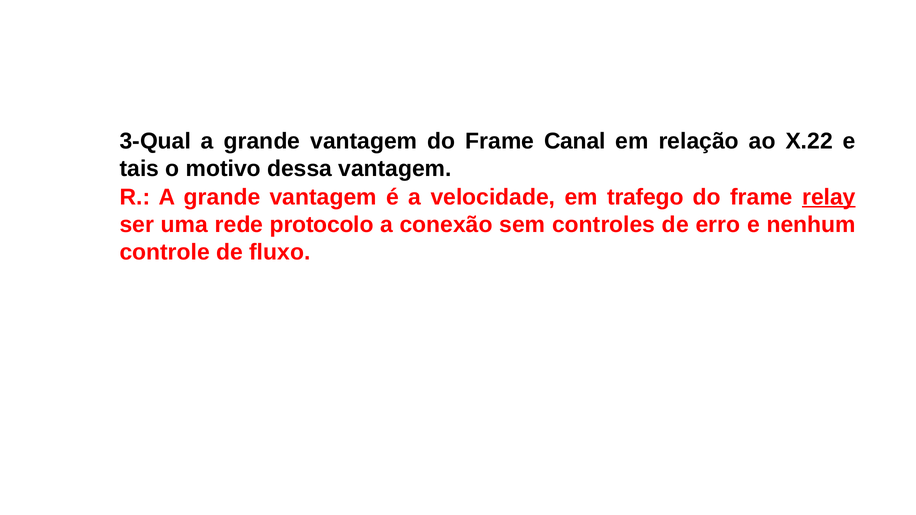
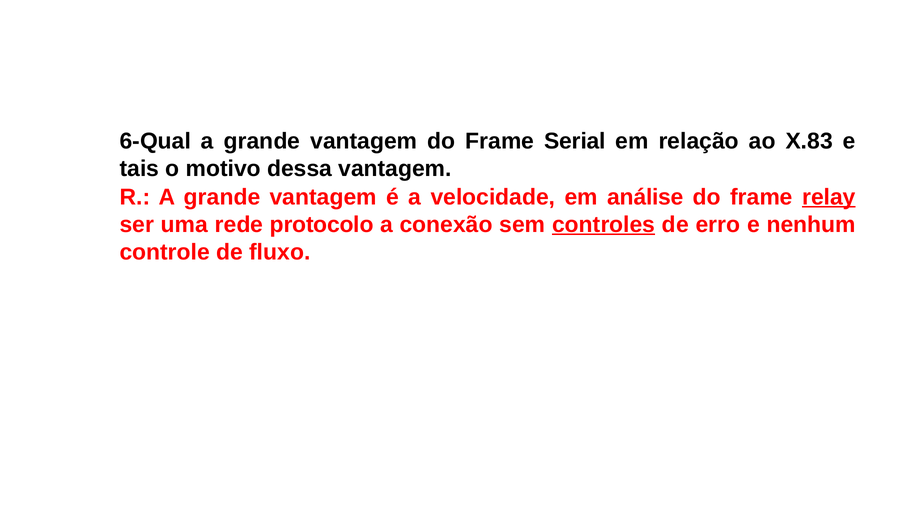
3-Qual: 3-Qual -> 6-Qual
Canal: Canal -> Serial
X.22: X.22 -> X.83
trafego: trafego -> análise
controles underline: none -> present
